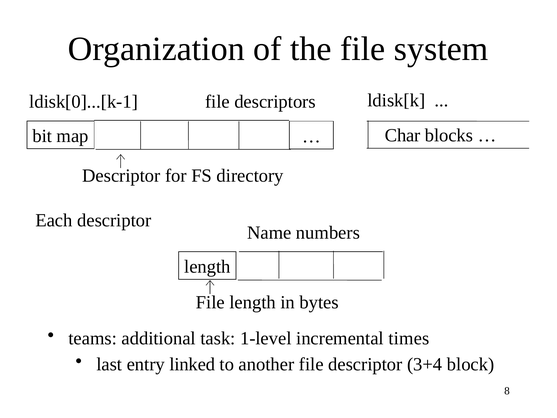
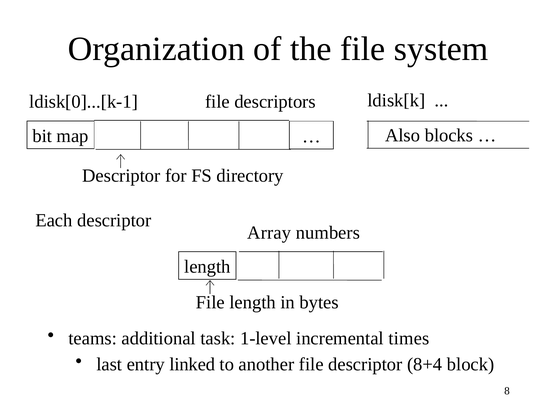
Char: Char -> Also
Name: Name -> Array
3+4: 3+4 -> 8+4
